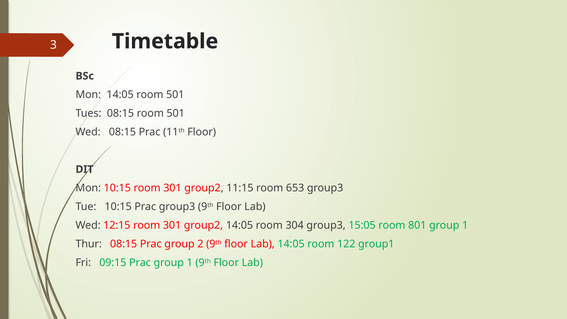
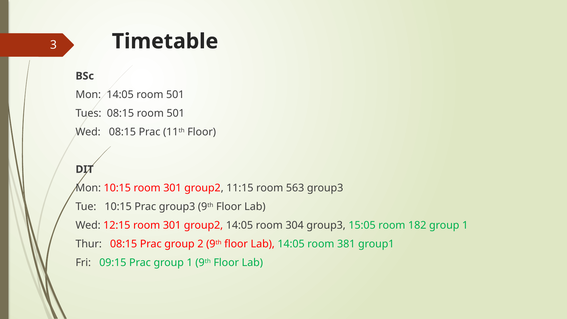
653: 653 -> 563
801: 801 -> 182
122: 122 -> 381
